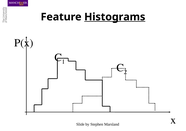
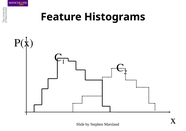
Histograms underline: present -> none
